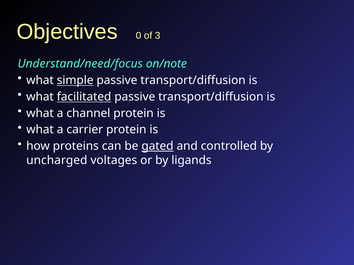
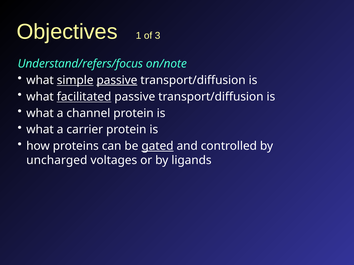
0: 0 -> 1
Understand/need/focus: Understand/need/focus -> Understand/refers/focus
passive at (117, 80) underline: none -> present
